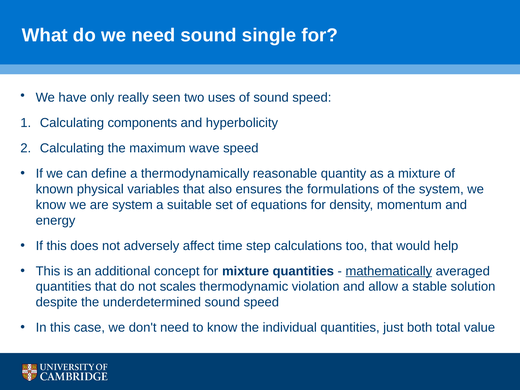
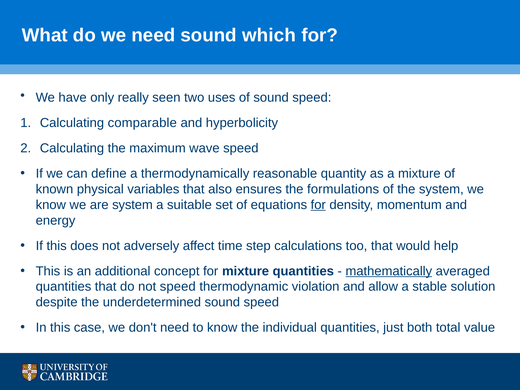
single: single -> which
components: components -> comparable
for at (318, 205) underline: none -> present
not scales: scales -> speed
